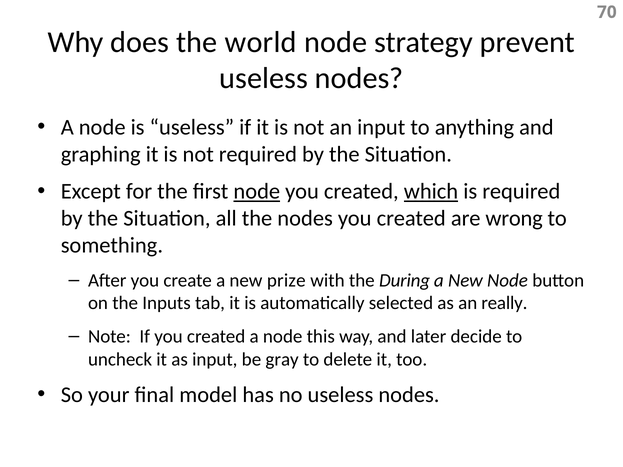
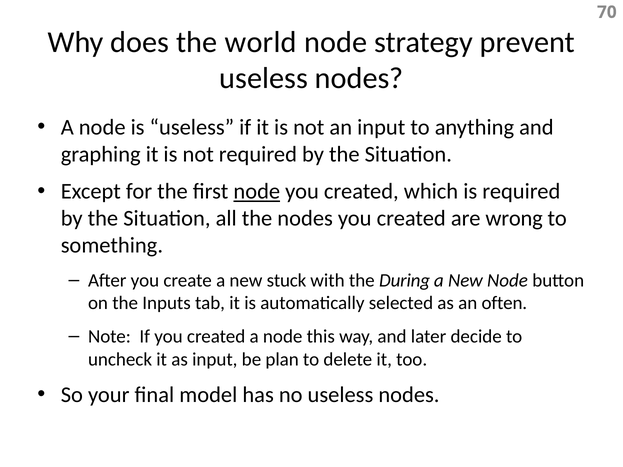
which underline: present -> none
prize: prize -> stuck
really: really -> often
gray: gray -> plan
